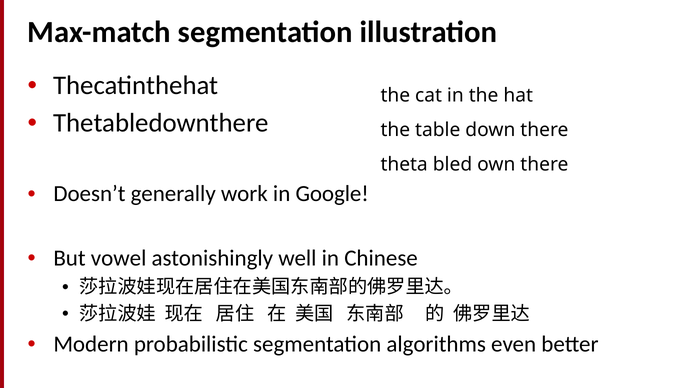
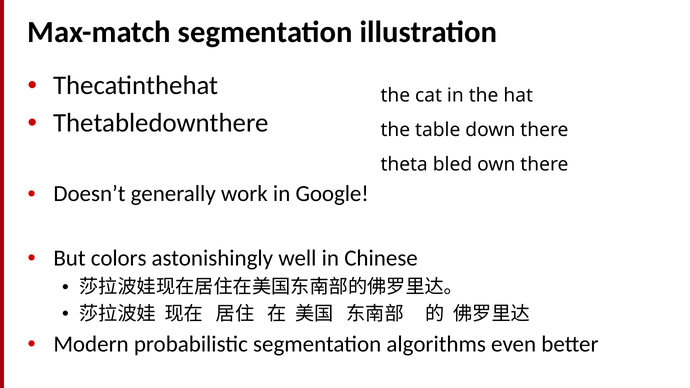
vowel: vowel -> colors
